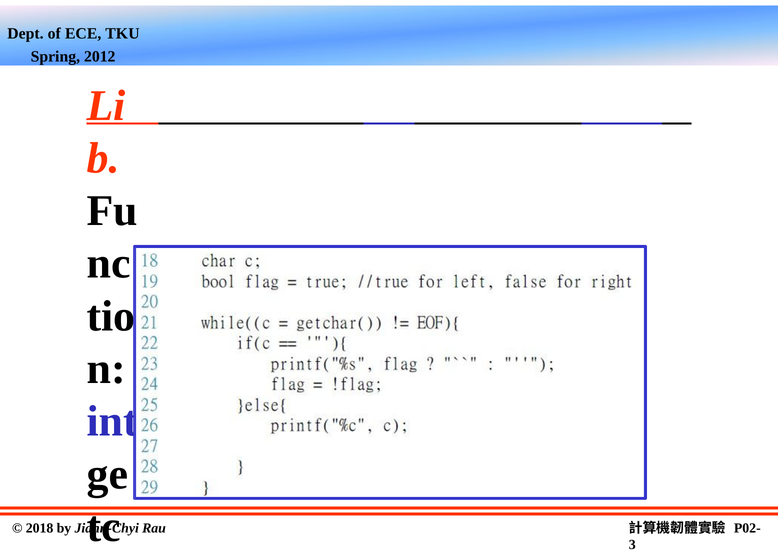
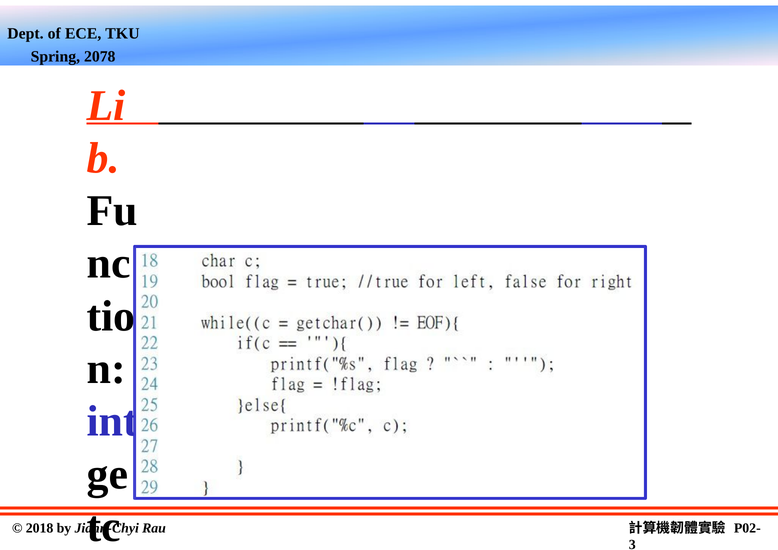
2012: 2012 -> 2078
